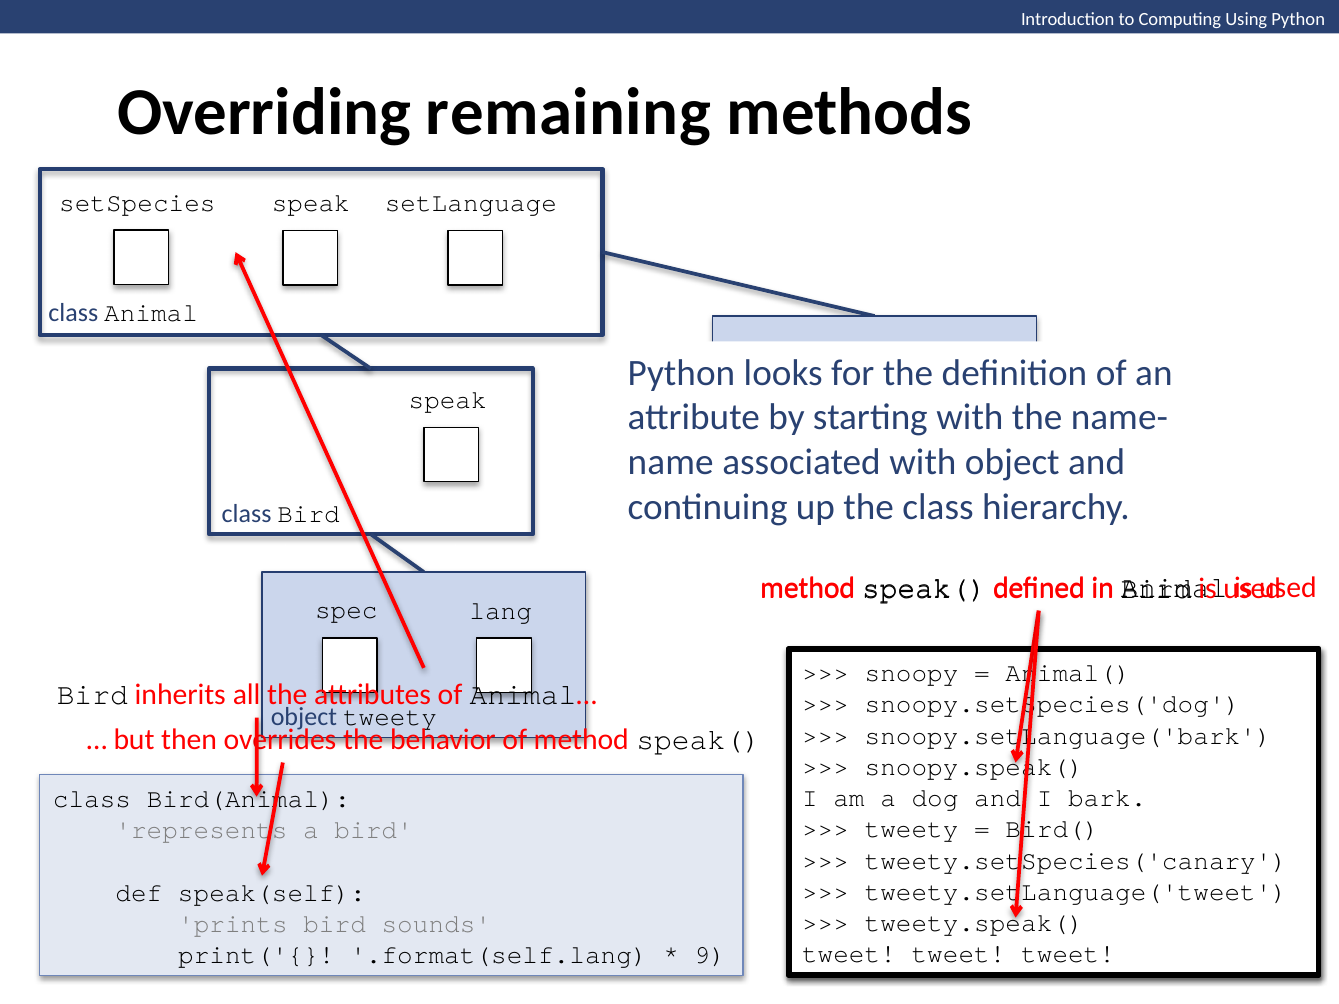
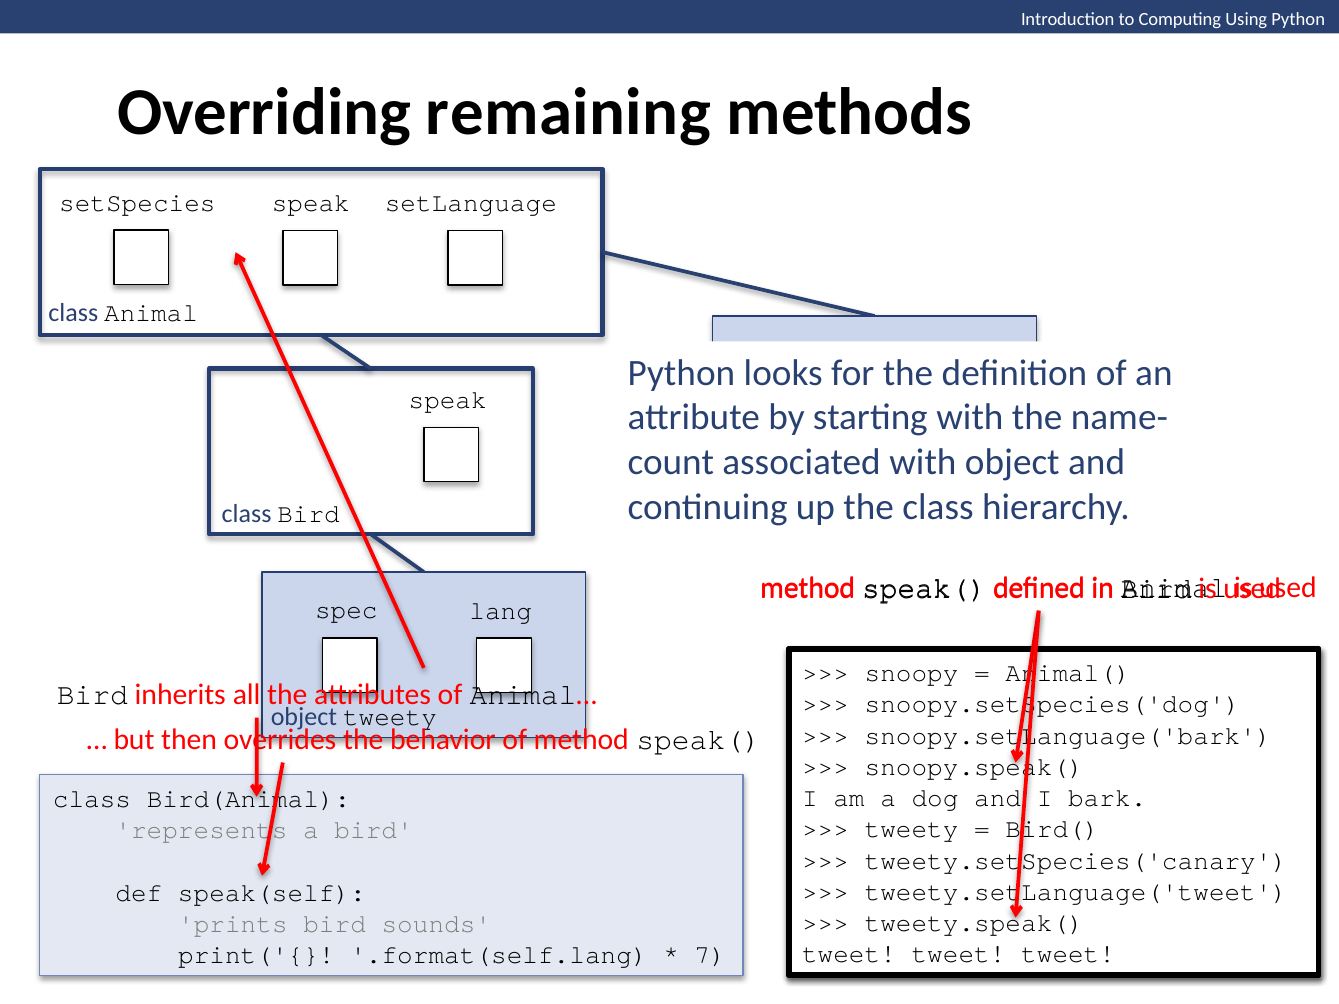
name: name -> count
9: 9 -> 7
